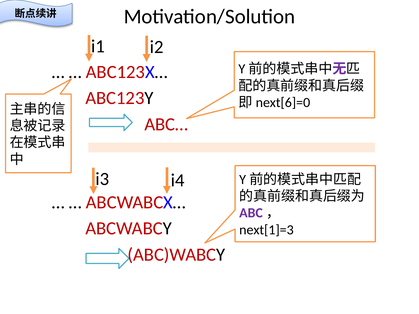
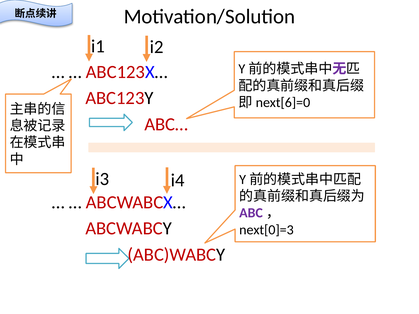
next[1]=3: next[1]=3 -> next[0]=3
